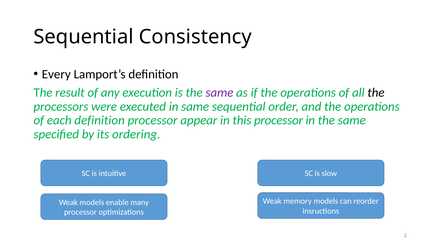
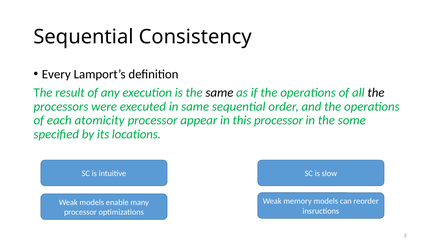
same at (219, 93) colour: purple -> black
each definition: definition -> atomicity
in the same: same -> some
ordering: ordering -> locations
